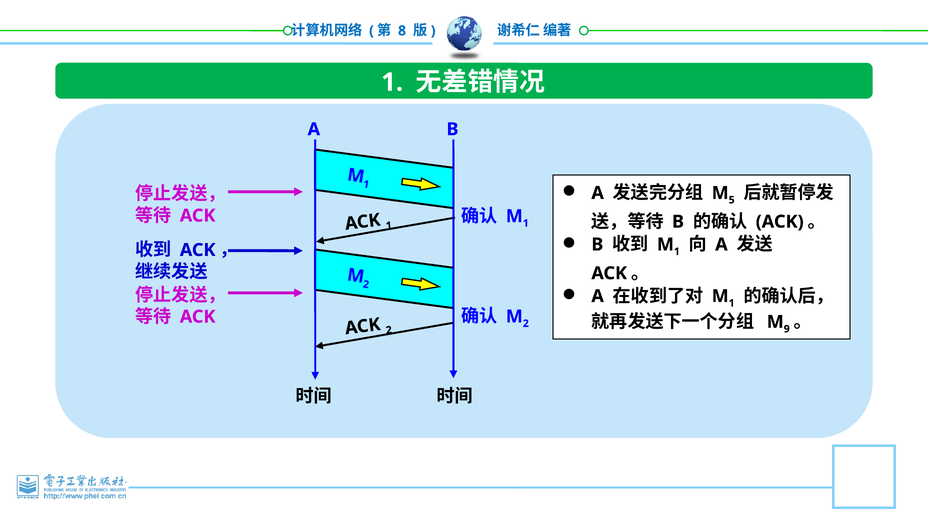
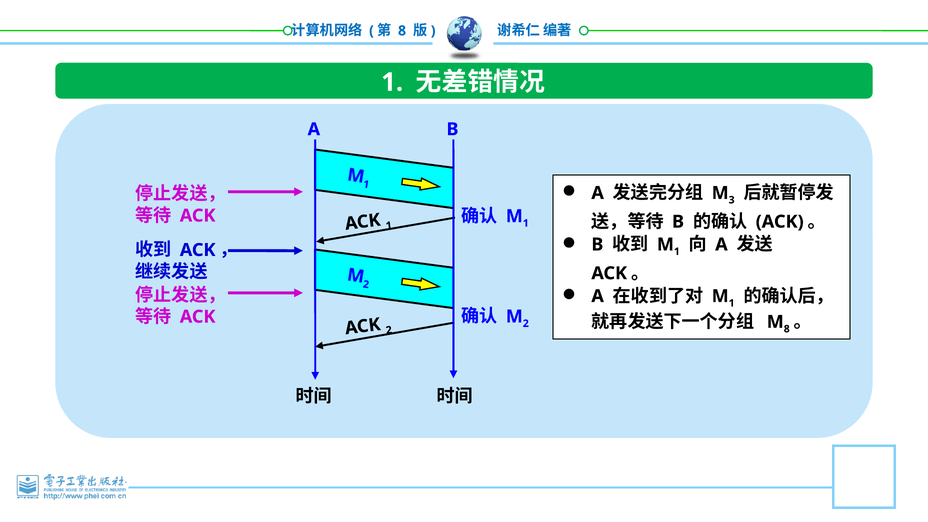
5: 5 -> 3
9 at (787, 329): 9 -> 8
